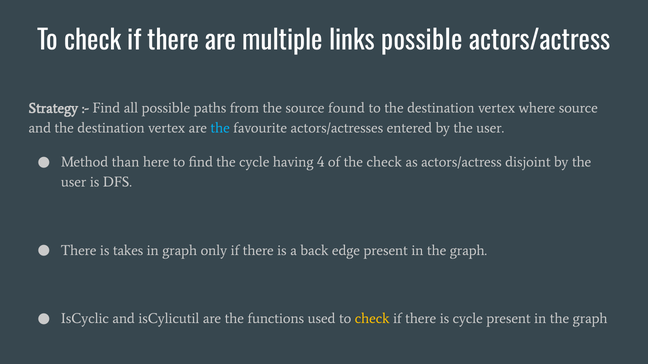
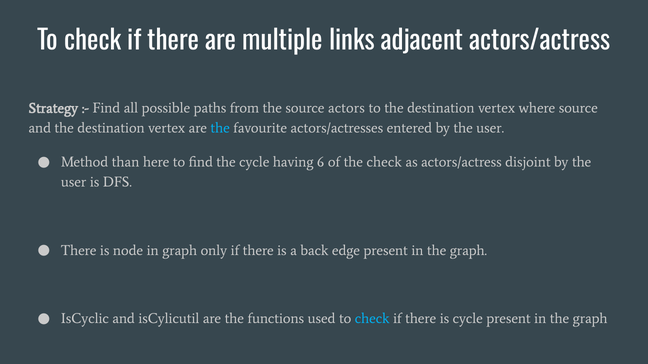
links possible: possible -> adjacent
found: found -> actors
4: 4 -> 6
takes: takes -> node
check at (372, 319) colour: yellow -> light blue
